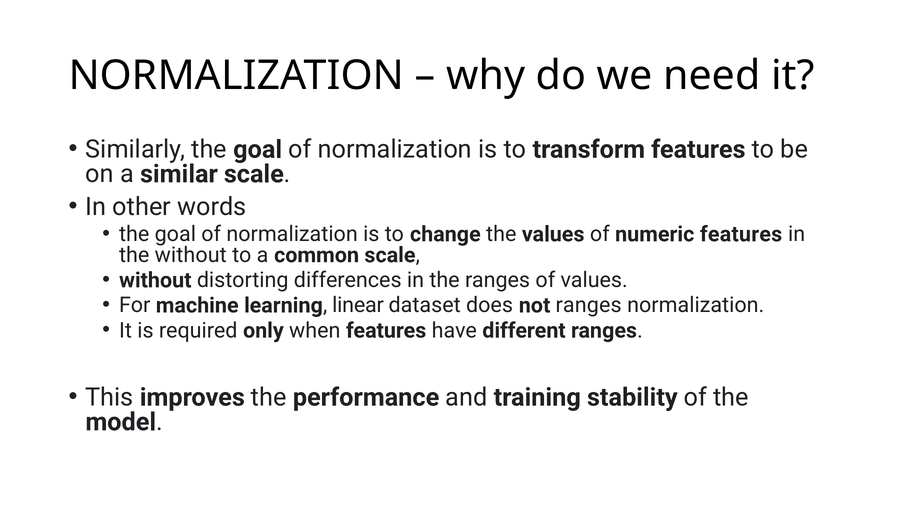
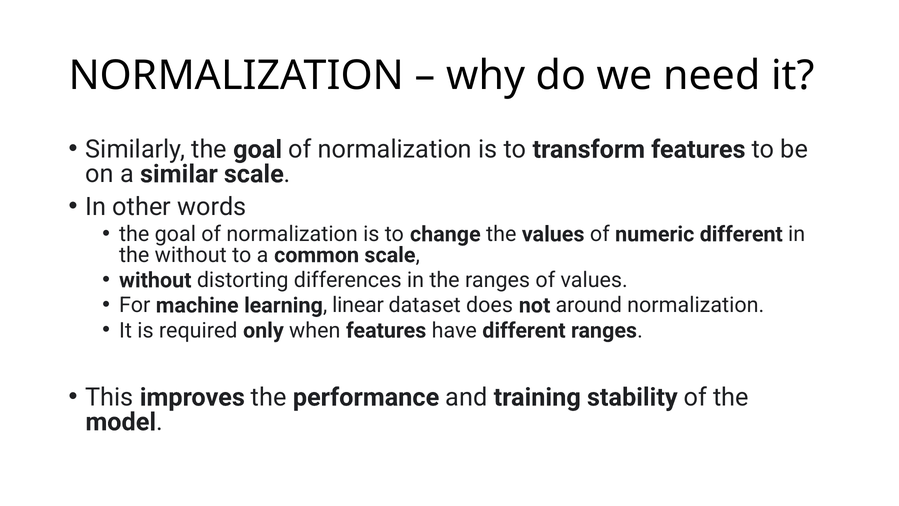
numeric features: features -> different
not ranges: ranges -> around
